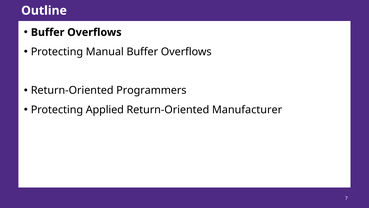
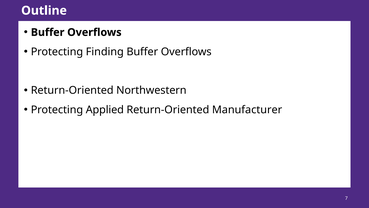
Manual: Manual -> Finding
Programmers: Programmers -> Northwestern
